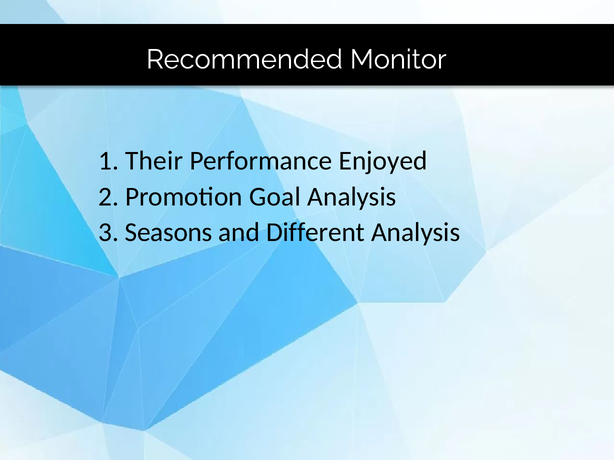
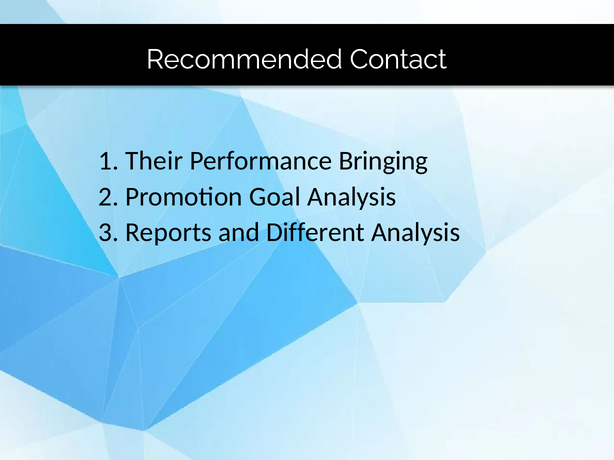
Monitor: Monitor -> Contact
Enjoyed: Enjoyed -> Bringing
Seasons: Seasons -> Reports
